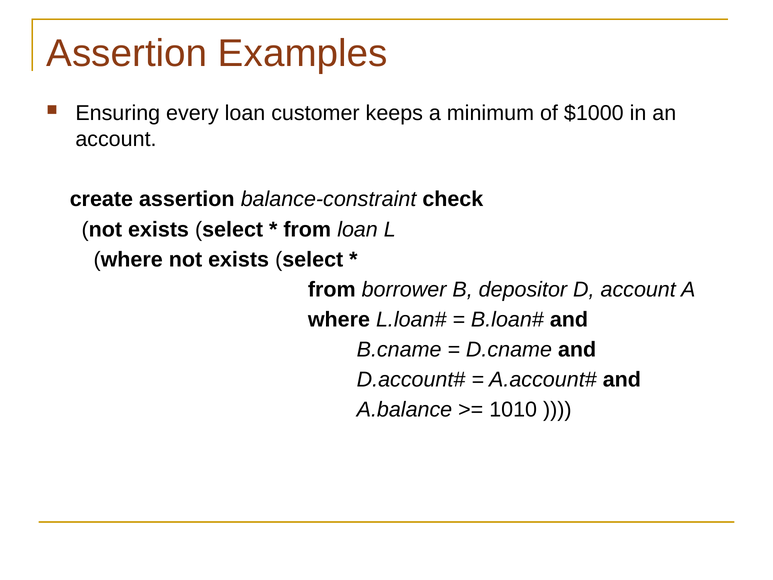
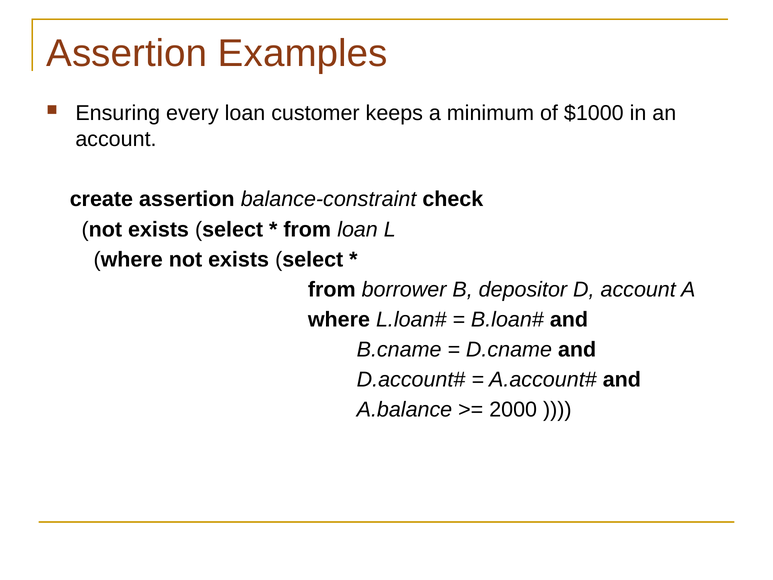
1010: 1010 -> 2000
